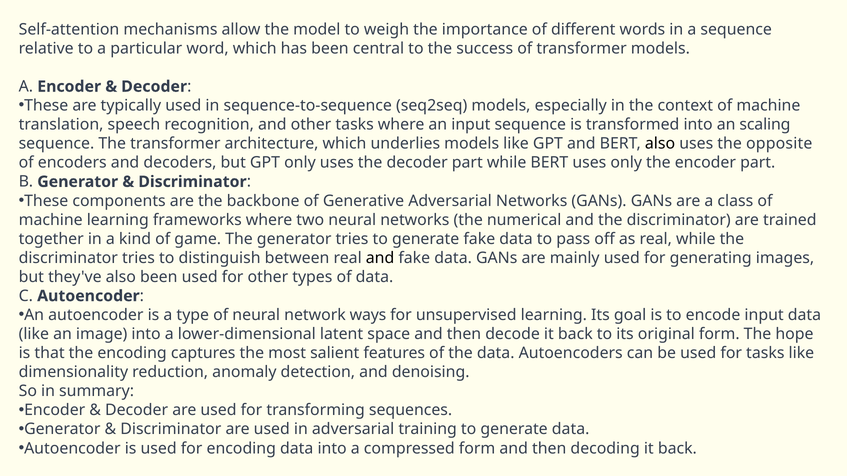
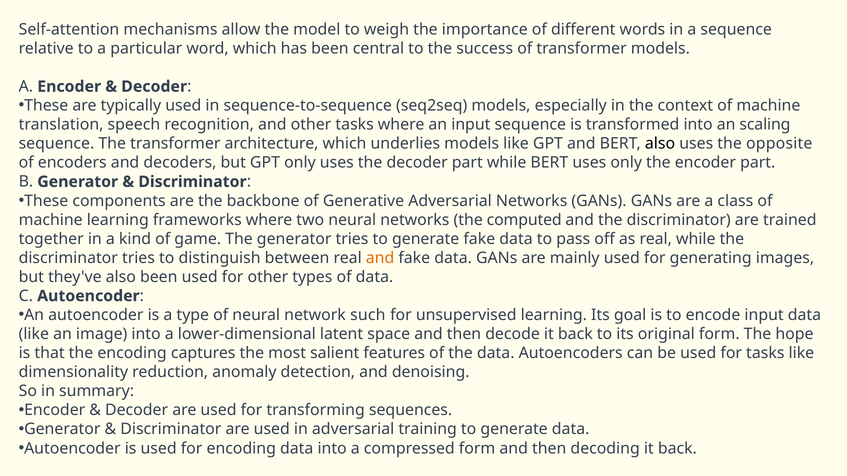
numerical: numerical -> computed
and at (380, 258) colour: black -> orange
ways: ways -> such
